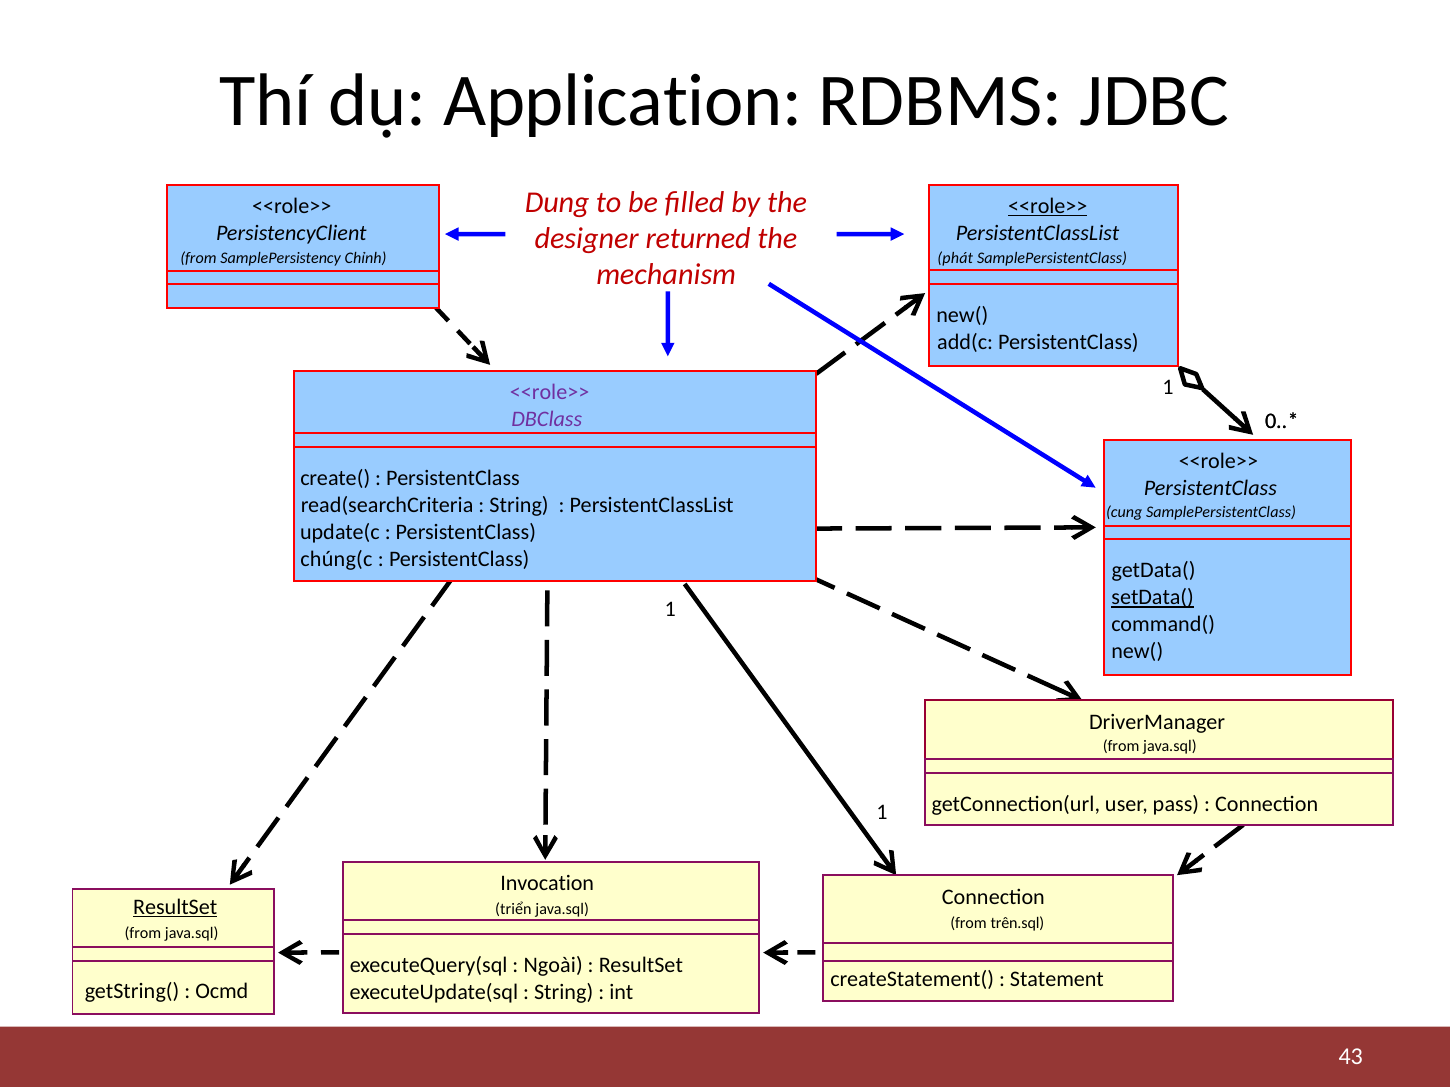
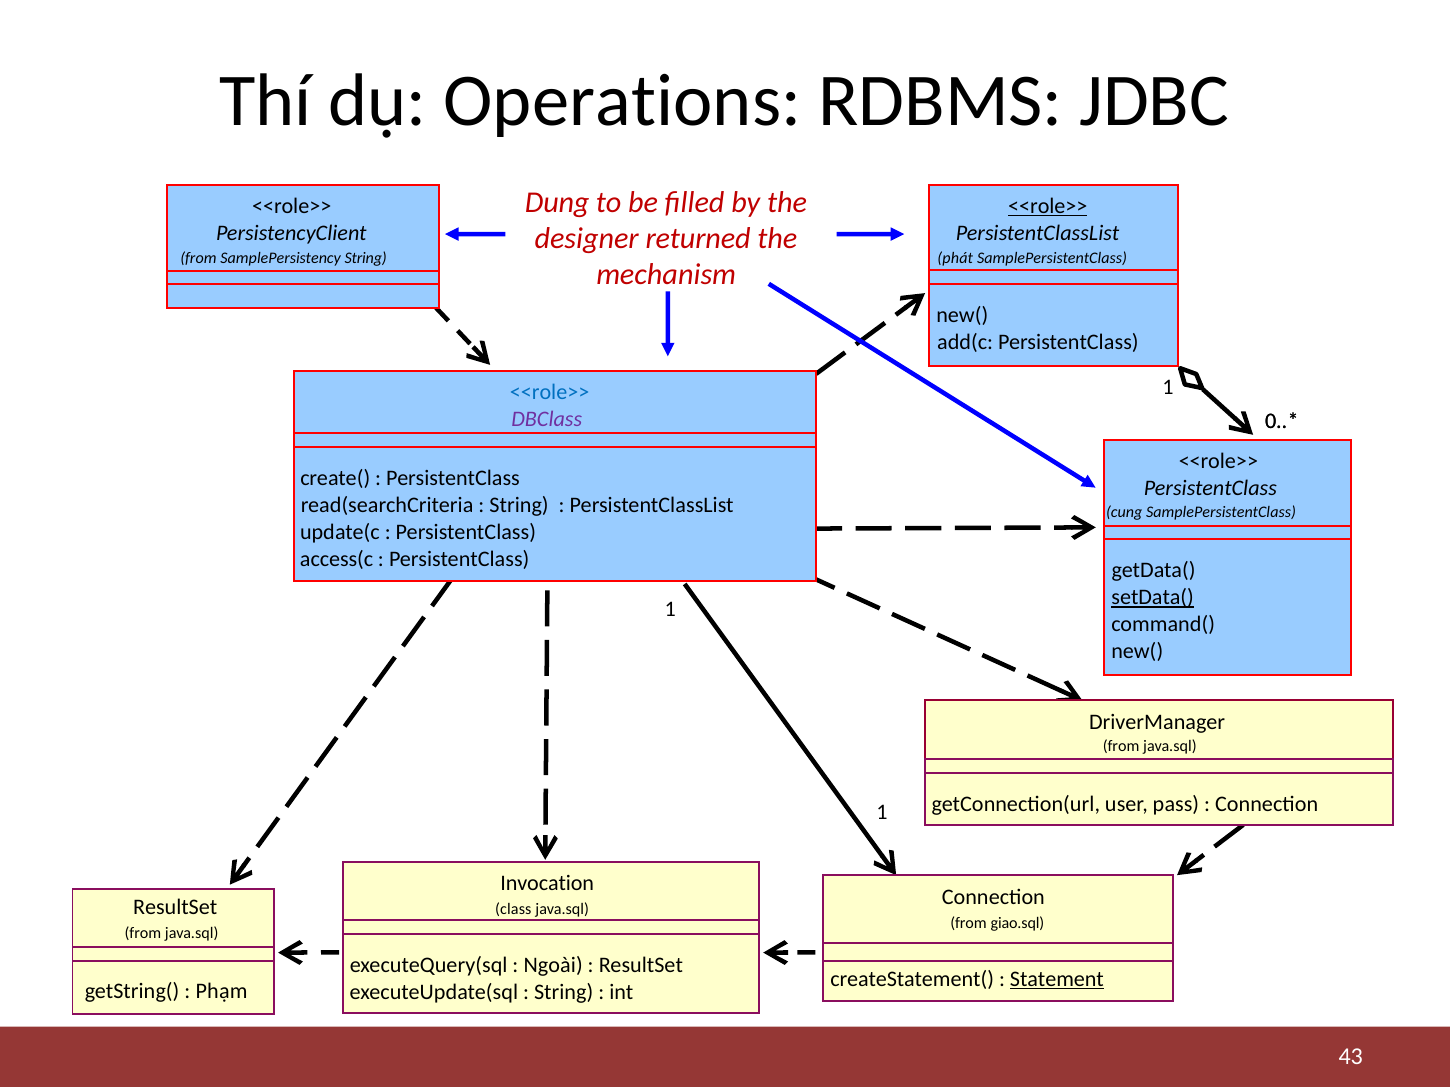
Application: Application -> Operations
SamplePersistency Chỉnh: Chỉnh -> String
<<role>> at (550, 393) colour: purple -> blue
chúng(c: chúng(c -> access(c
ResultSet at (175, 907) underline: present -> none
triển: triển -> class
trên.sql: trên.sql -> giao.sql
Statement underline: none -> present
Ocmd: Ocmd -> Phạm
